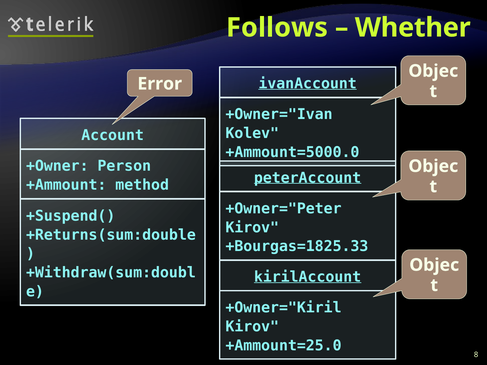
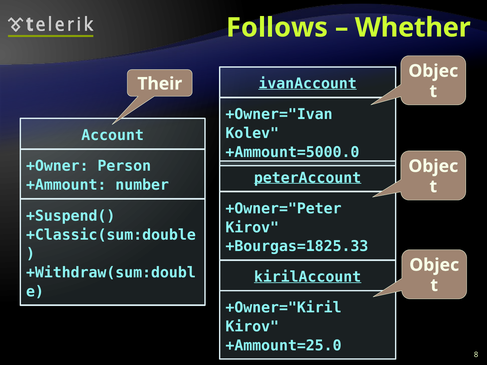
Error: Error -> Their
method: method -> number
+Returns(sum:double: +Returns(sum:double -> +Classic(sum:double
